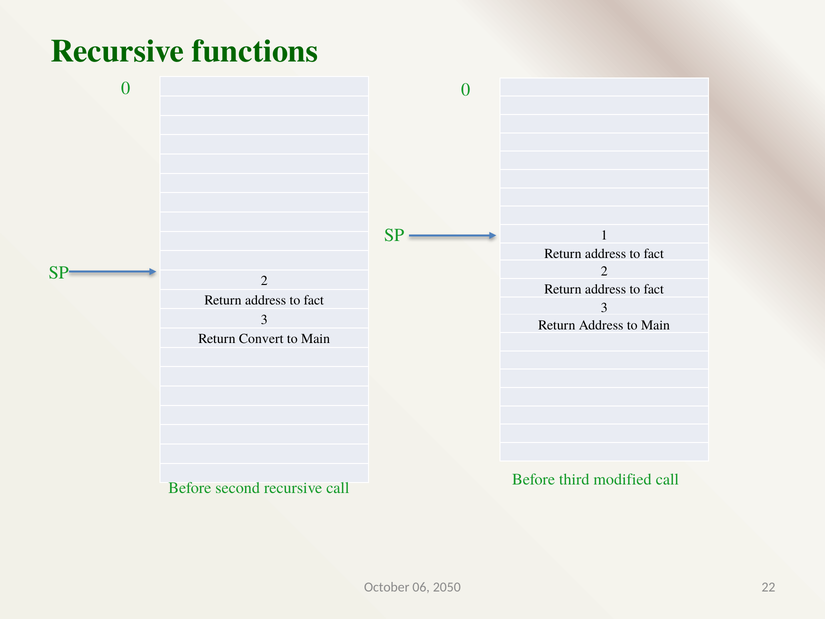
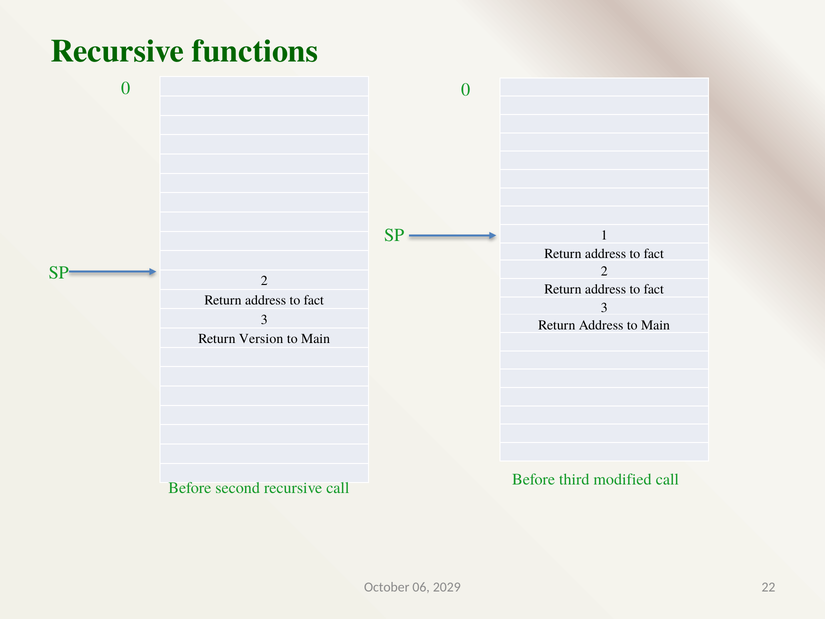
Convert: Convert -> Version
2050: 2050 -> 2029
